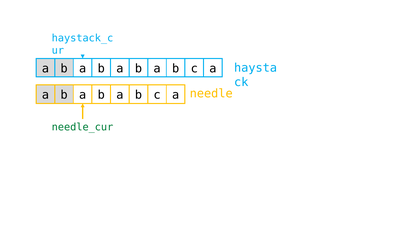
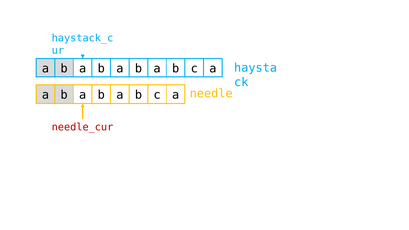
needle_cur colour: green -> red
